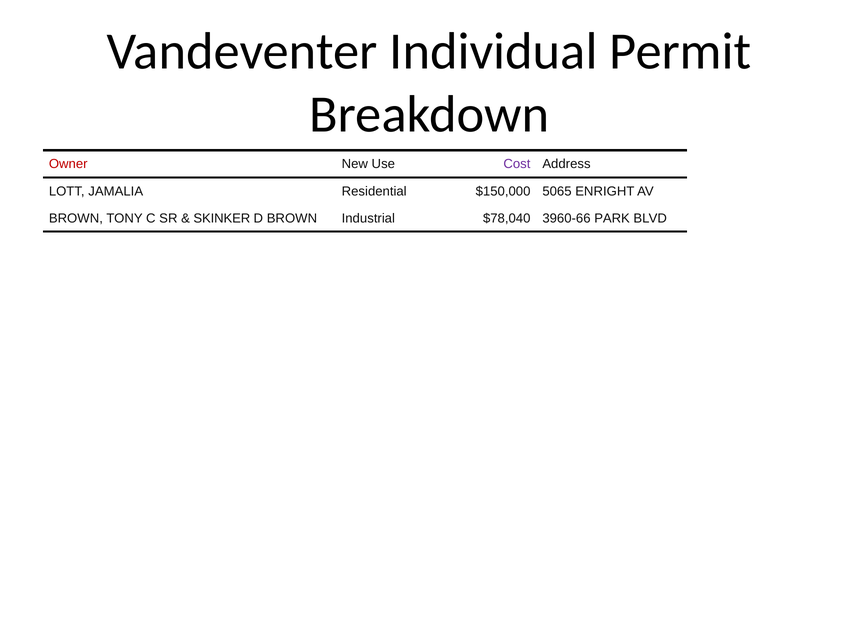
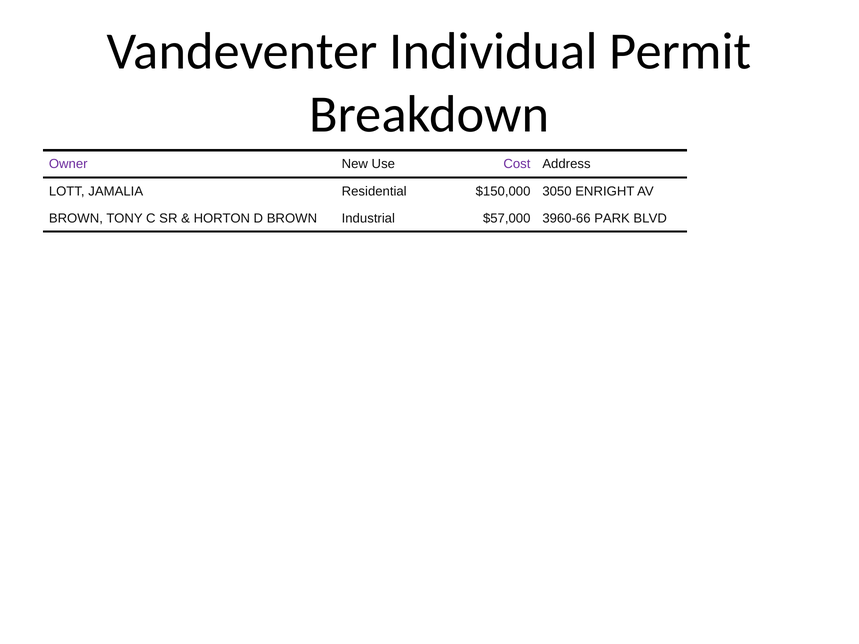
Owner colour: red -> purple
5065: 5065 -> 3050
SKINKER: SKINKER -> HORTON
$78,040: $78,040 -> $57,000
